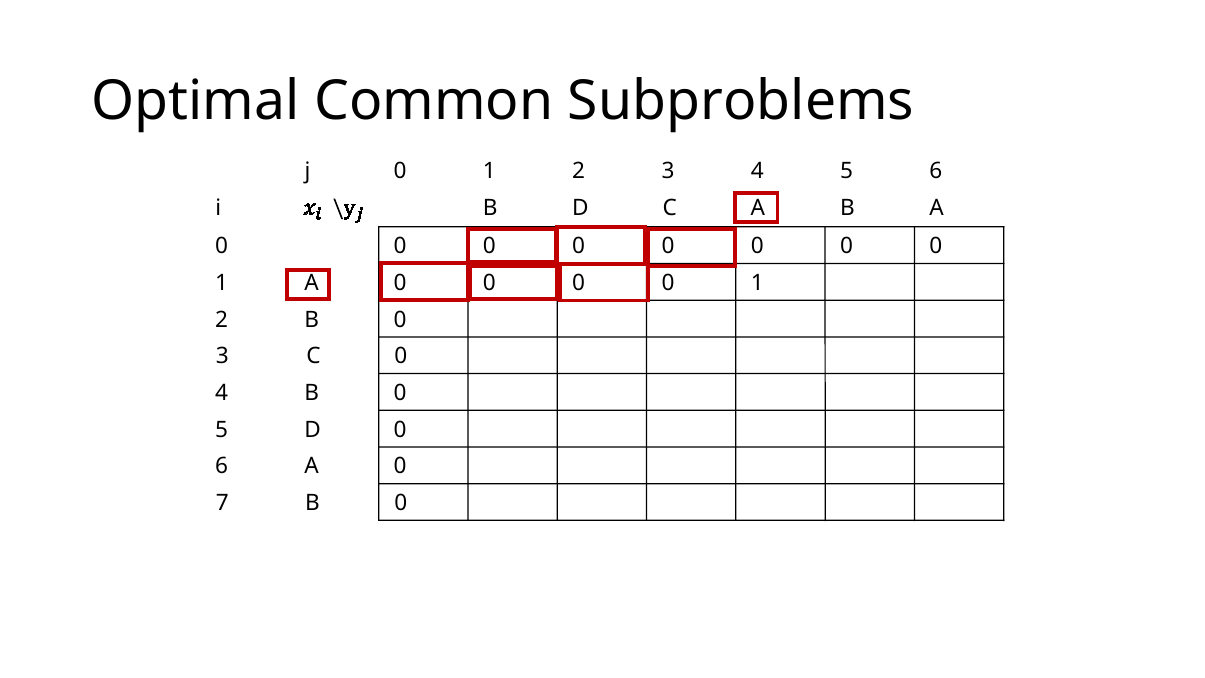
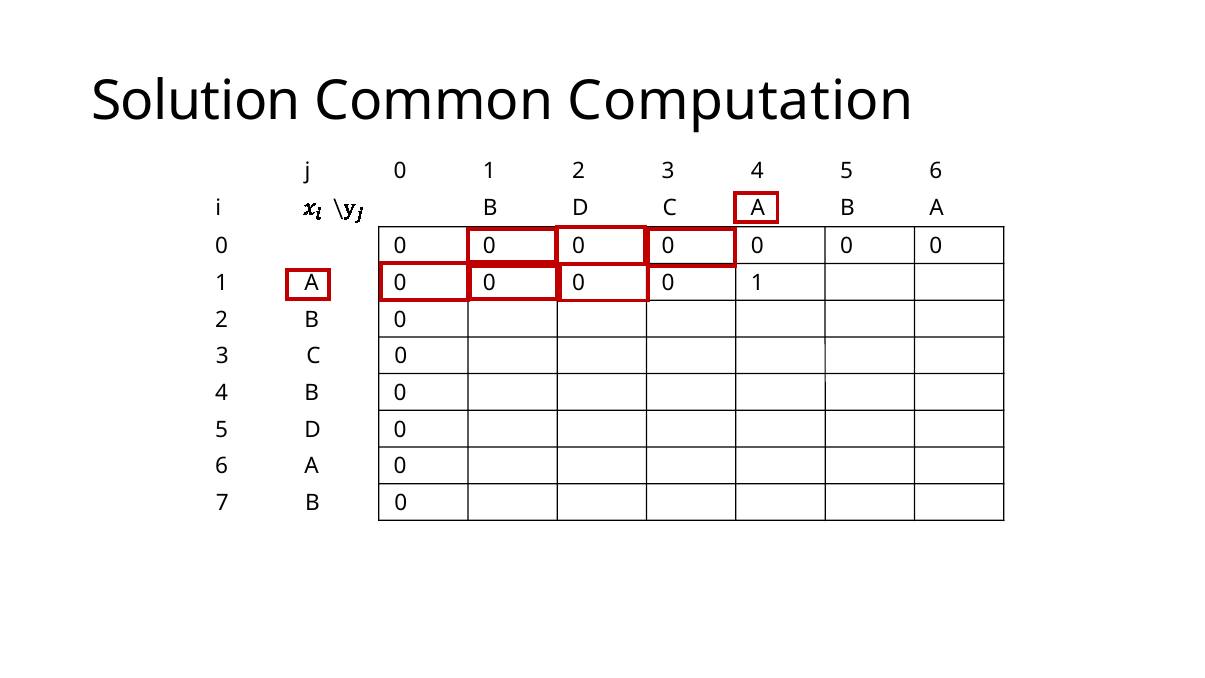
Optimal: Optimal -> Solution
Subproblems: Subproblems -> Computation
